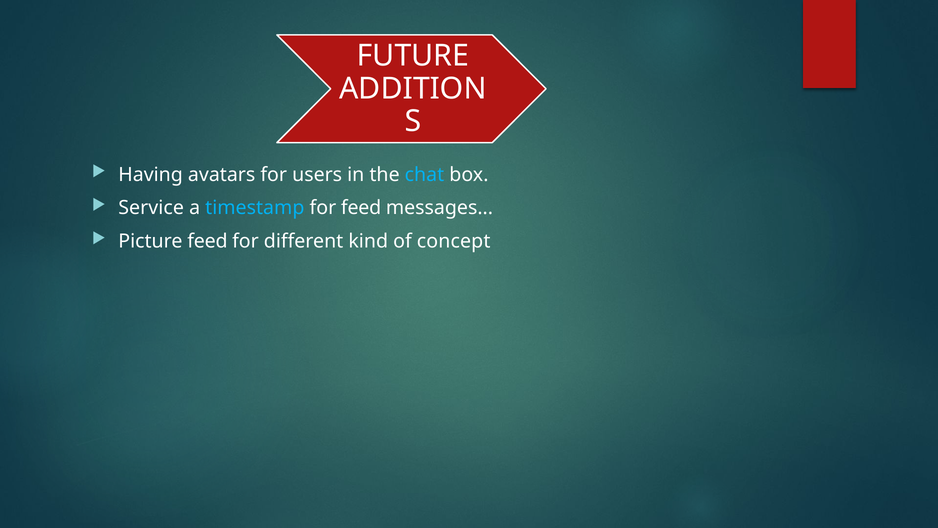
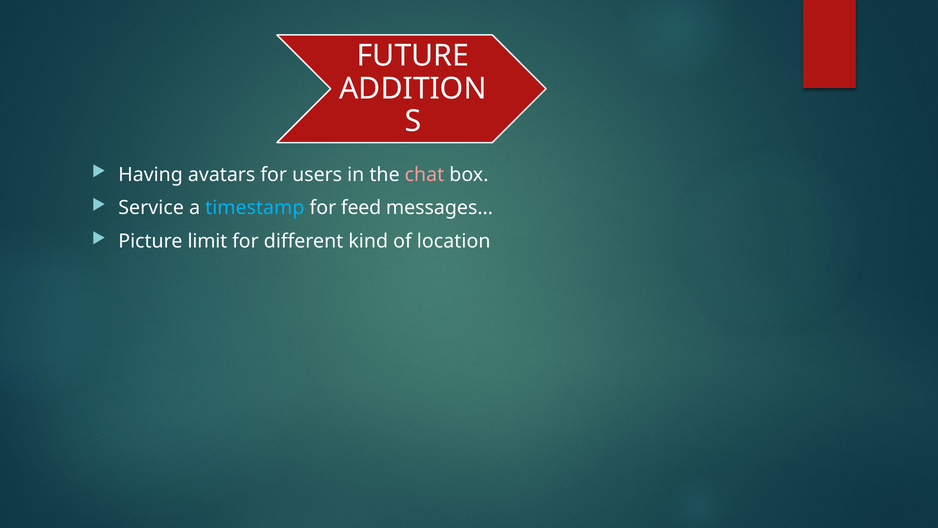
chat colour: light blue -> pink
Picture feed: feed -> limit
concept: concept -> location
